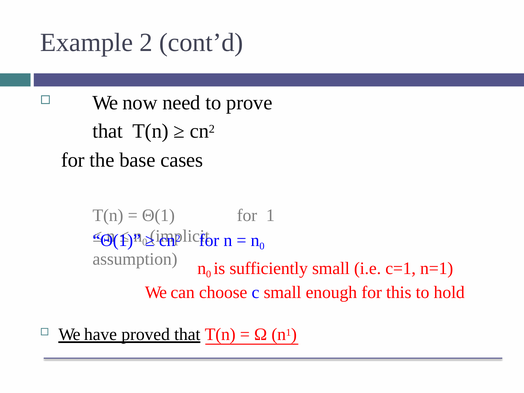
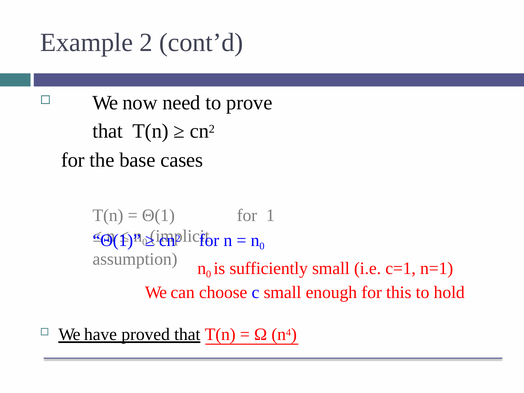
n 1: 1 -> 4
